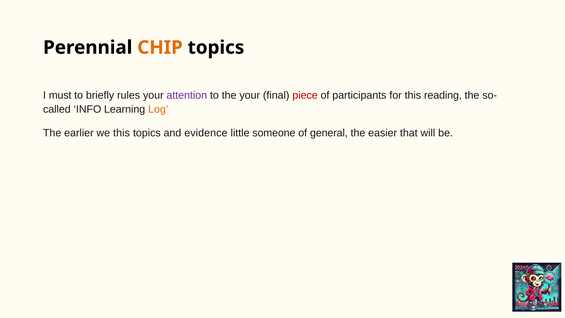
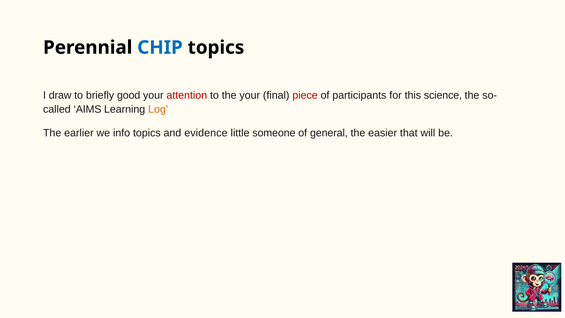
CHIP colour: orange -> blue
must: must -> draw
rules: rules -> good
attention colour: purple -> red
reading: reading -> science
INFO: INFO -> AIMS
we this: this -> info
